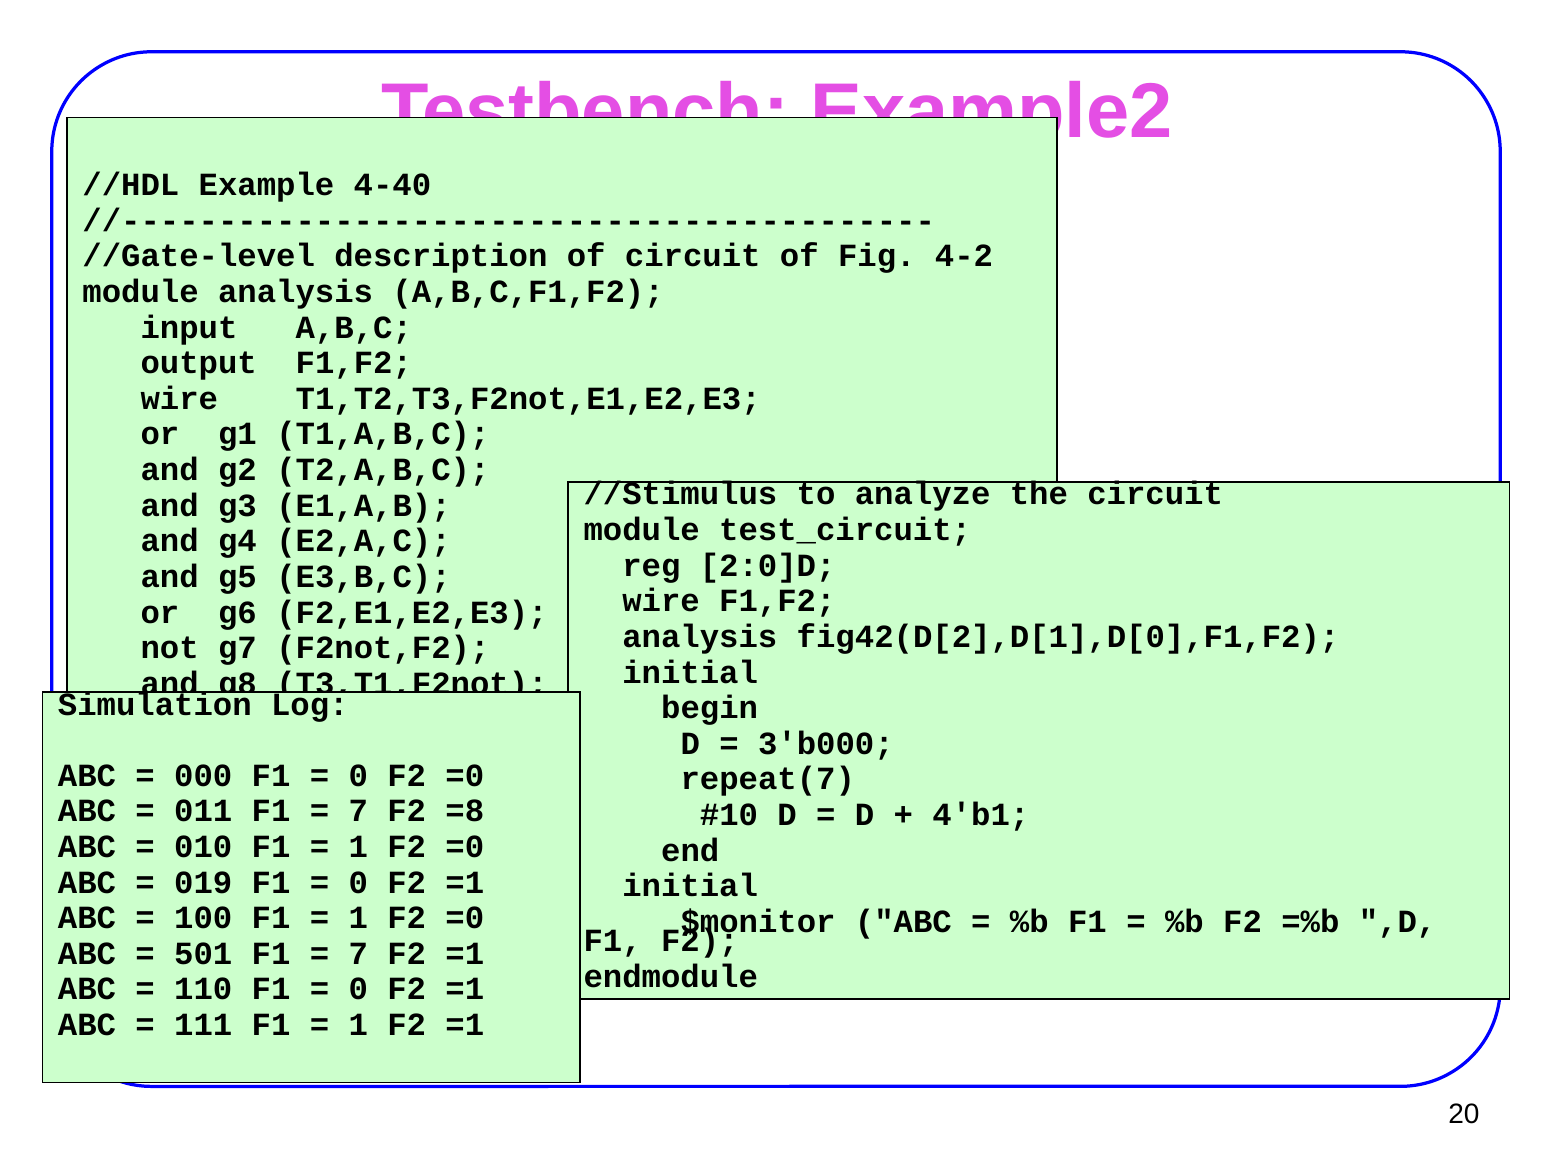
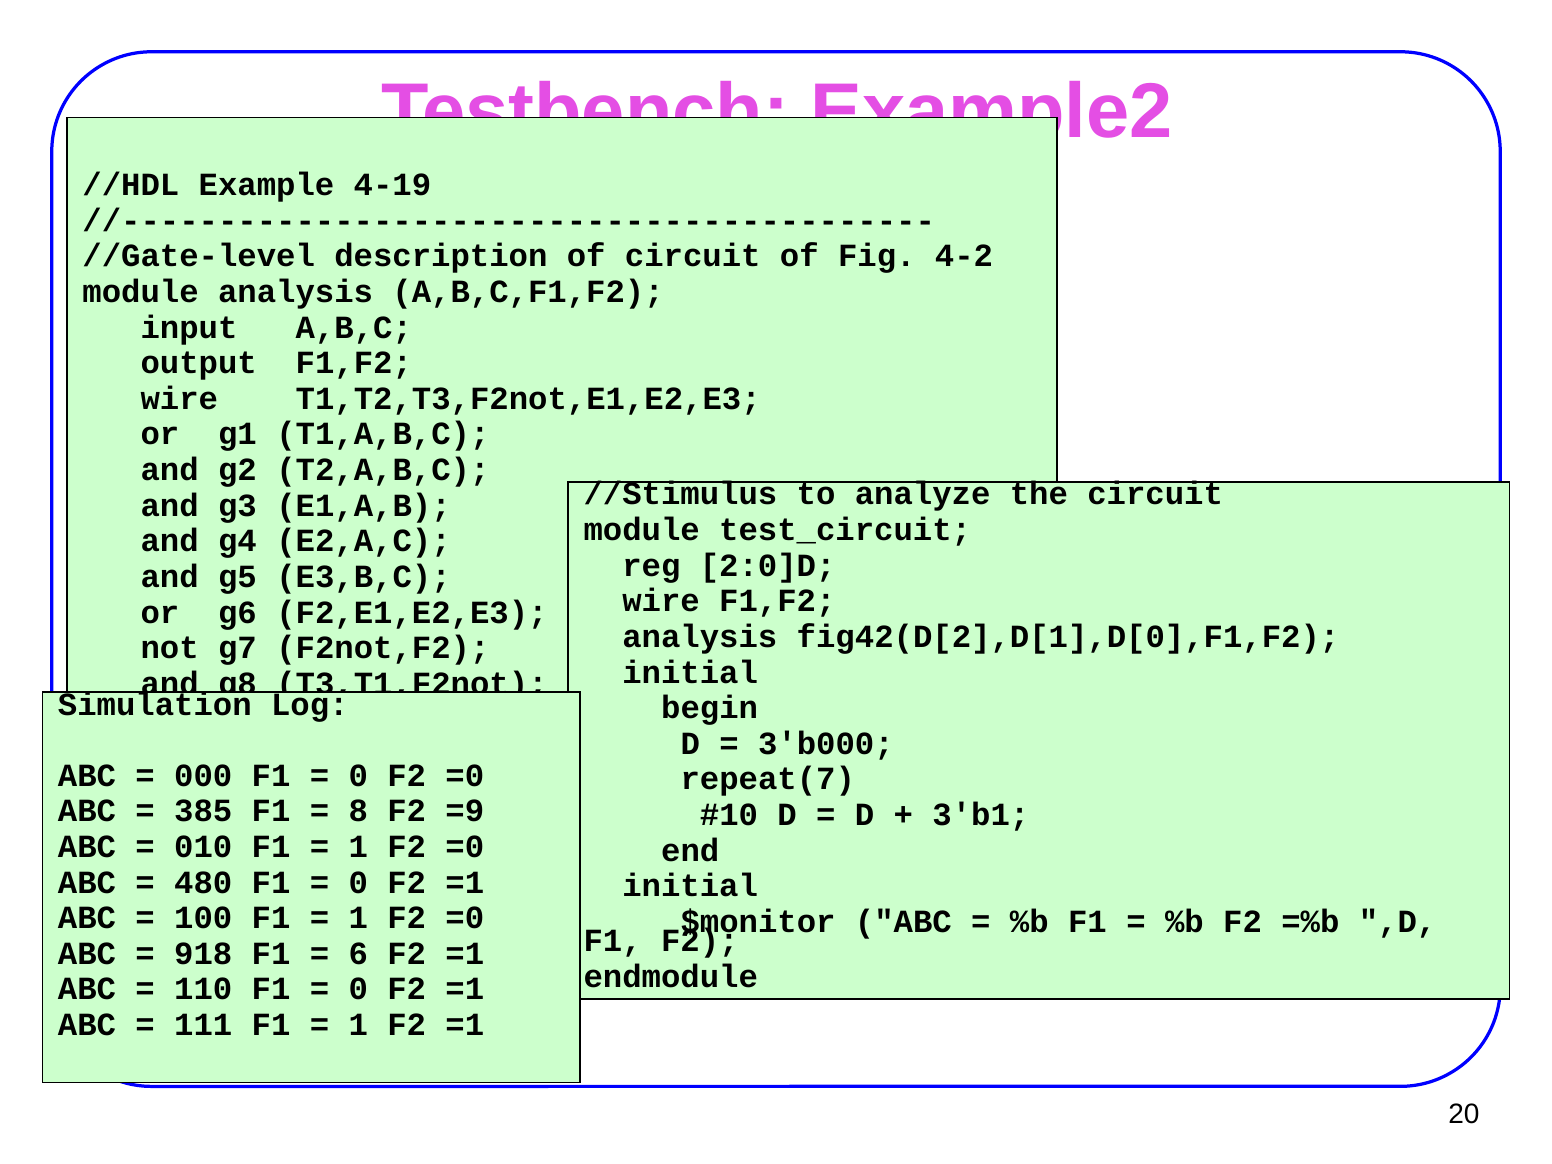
4-40: 4-40 -> 4-19
011: 011 -> 385
7 at (358, 811): 7 -> 8
=8: =8 -> =9
4'b1: 4'b1 -> 3'b1
019: 019 -> 480
501: 501 -> 918
7 at (358, 954): 7 -> 6
